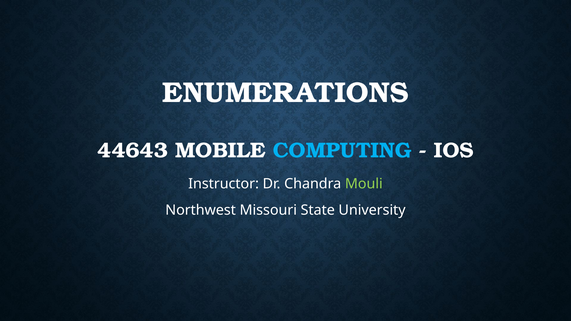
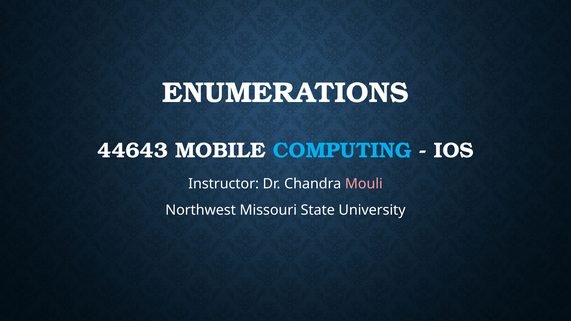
Mouli colour: light green -> pink
